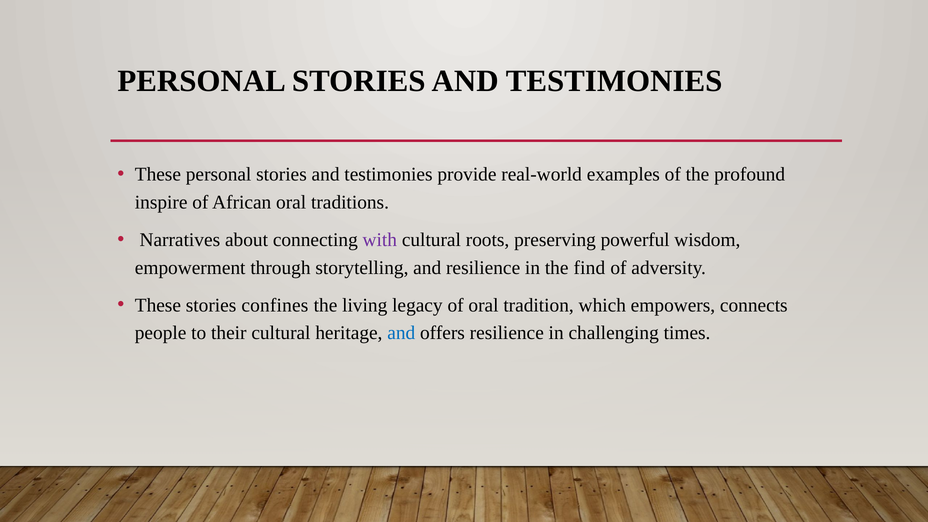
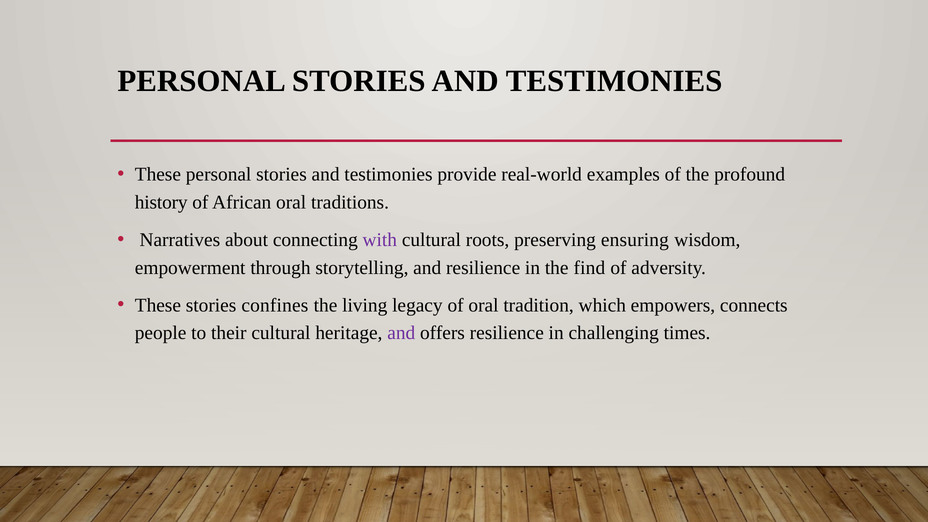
inspire: inspire -> history
powerful: powerful -> ensuring
and at (401, 333) colour: blue -> purple
